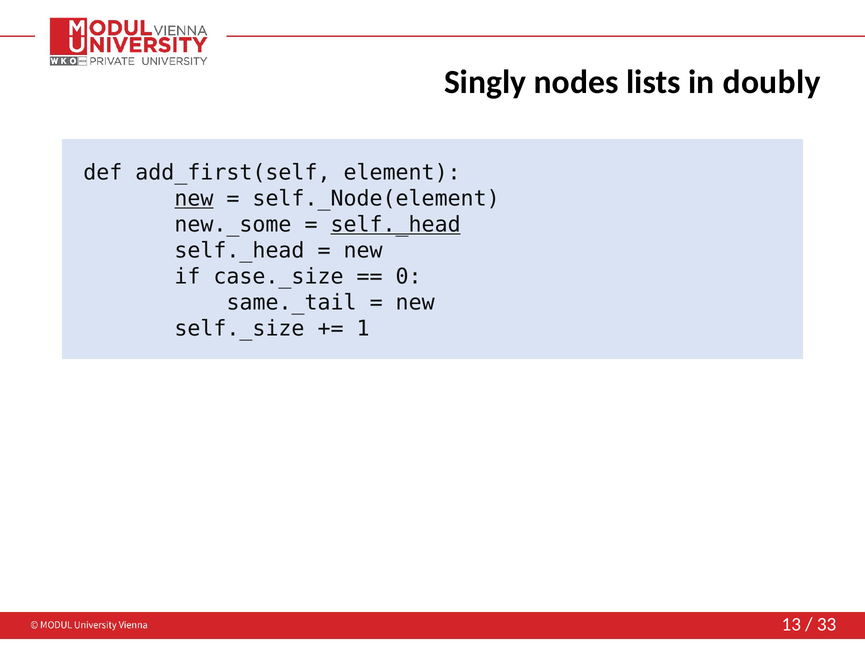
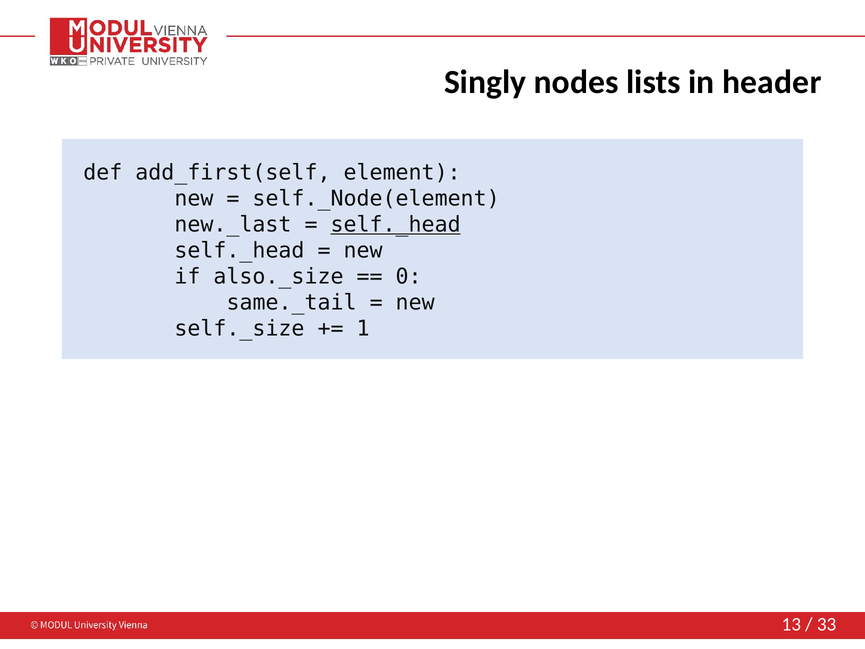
doubly: doubly -> header
new at (194, 199) underline: present -> none
new._some: new._some -> new._last
case._size: case._size -> also._size
